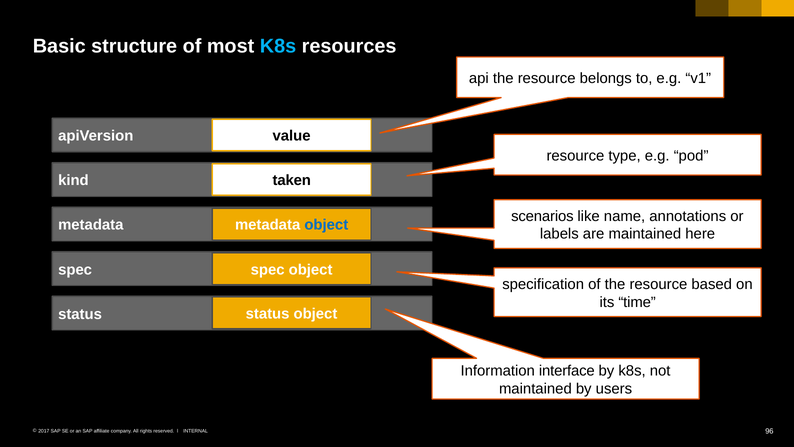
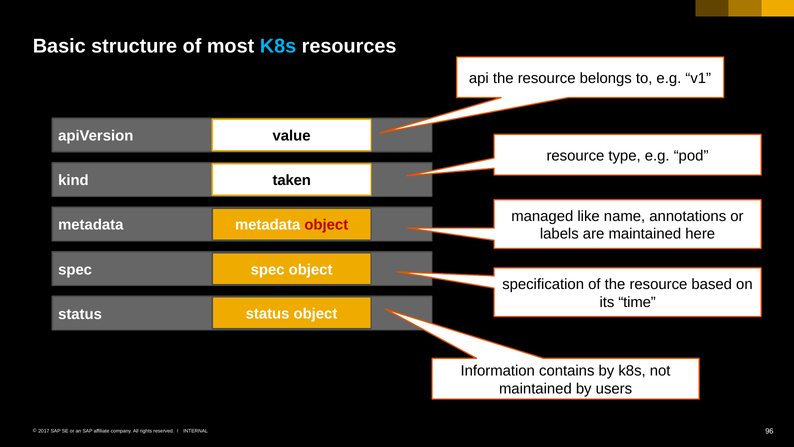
scenarios: scenarios -> managed
object at (326, 225) colour: blue -> red
interface: interface -> contains
